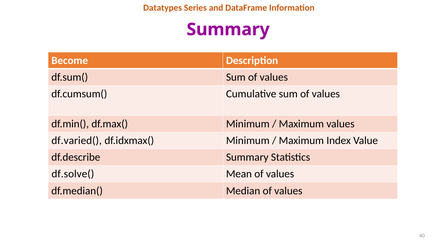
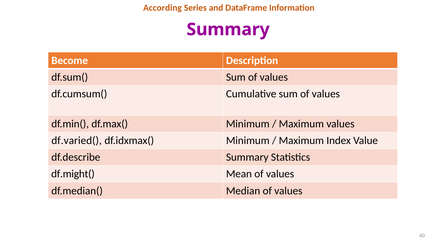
Datatypes: Datatypes -> According
df.solve(: df.solve( -> df.might(
